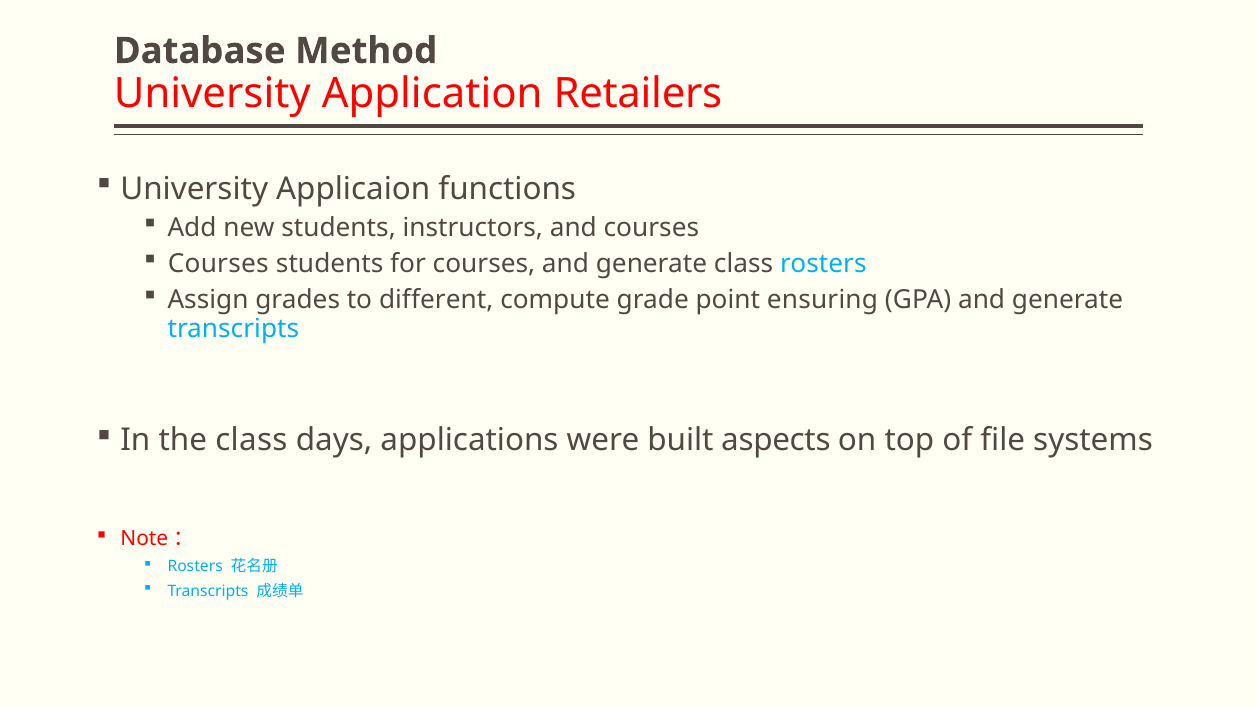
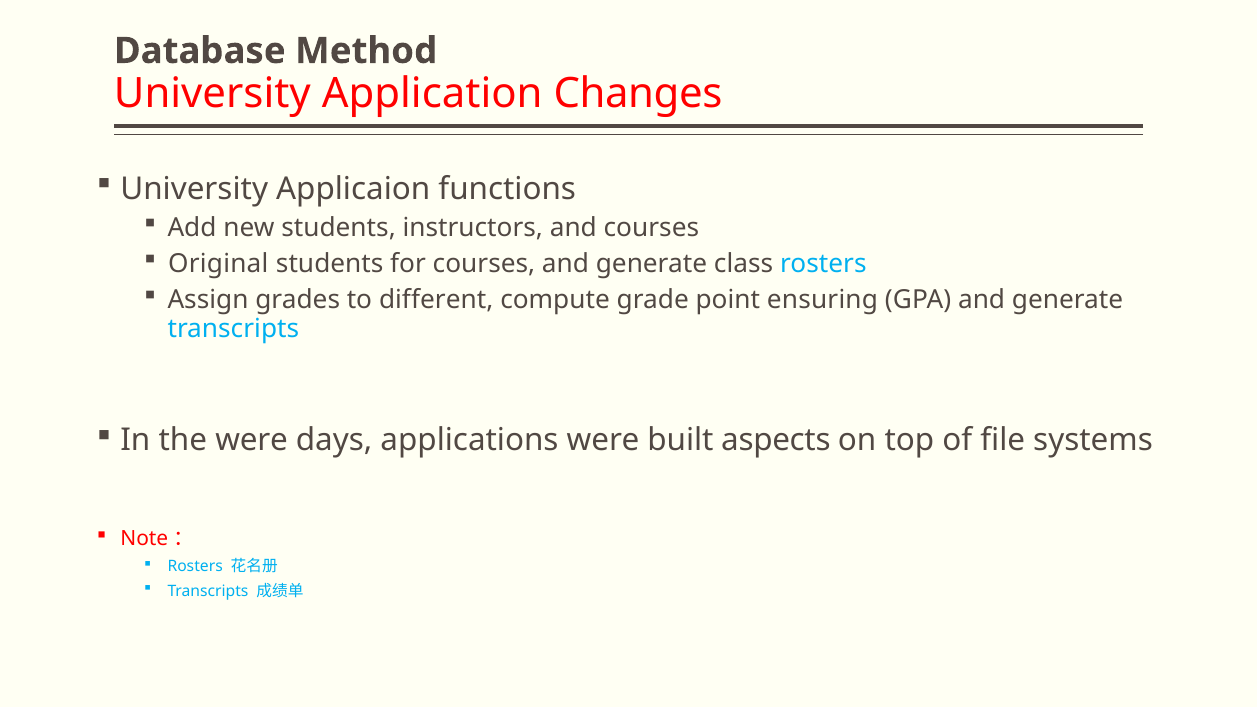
Retailers: Retailers -> Changes
Courses at (218, 264): Courses -> Original
the class: class -> were
